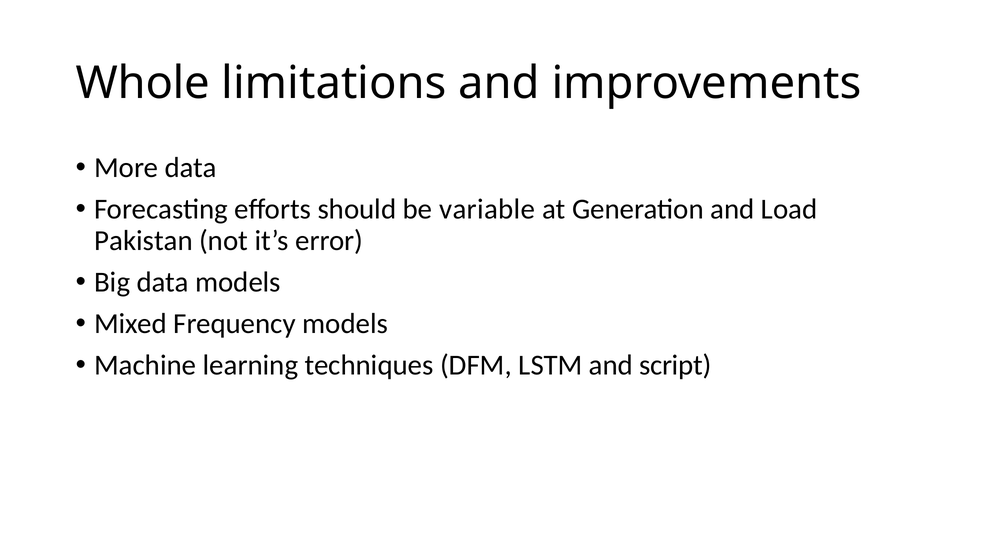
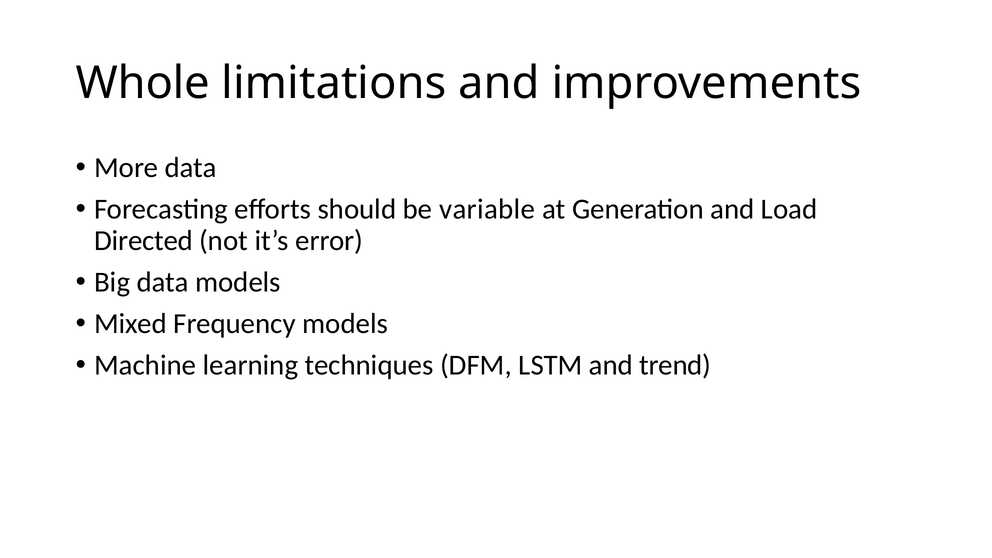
Pakistan: Pakistan -> Directed
script: script -> trend
